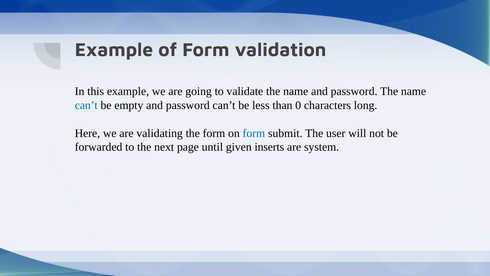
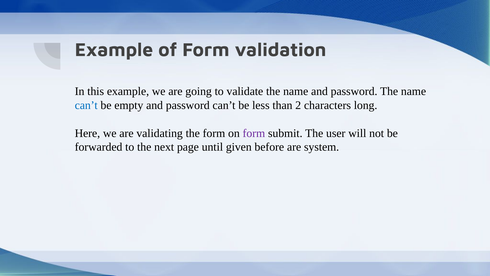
0: 0 -> 2
form at (254, 133) colour: blue -> purple
inserts: inserts -> before
